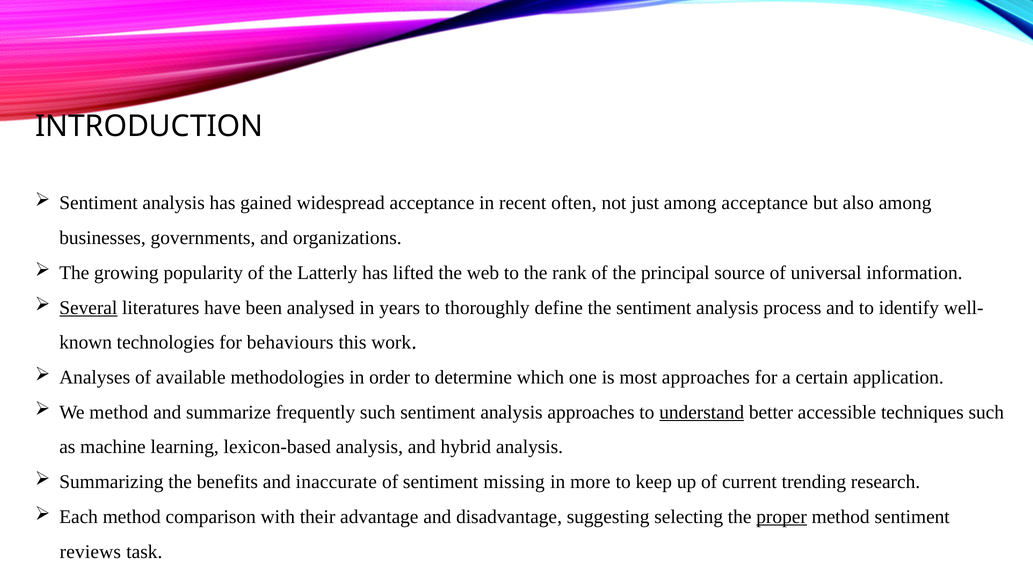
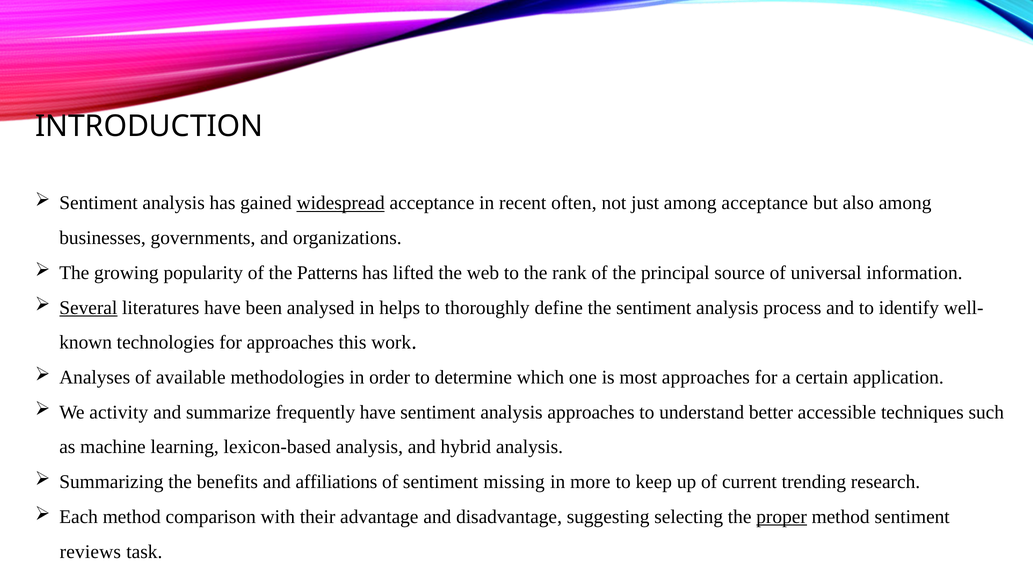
widespread underline: none -> present
Latterly: Latterly -> Patterns
years: years -> helps
for behaviours: behaviours -> approaches
We method: method -> activity
frequently such: such -> have
understand underline: present -> none
inaccurate: inaccurate -> affiliations
